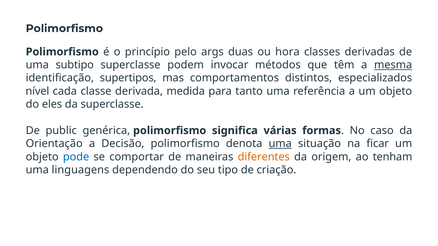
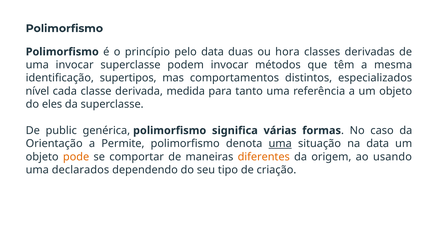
pelo args: args -> data
uma subtipo: subtipo -> invocar
mesma underline: present -> none
Decisão: Decisão -> Permite
na ficar: ficar -> data
pode colour: blue -> orange
tenham: tenham -> usando
linguagens: linguagens -> declarados
